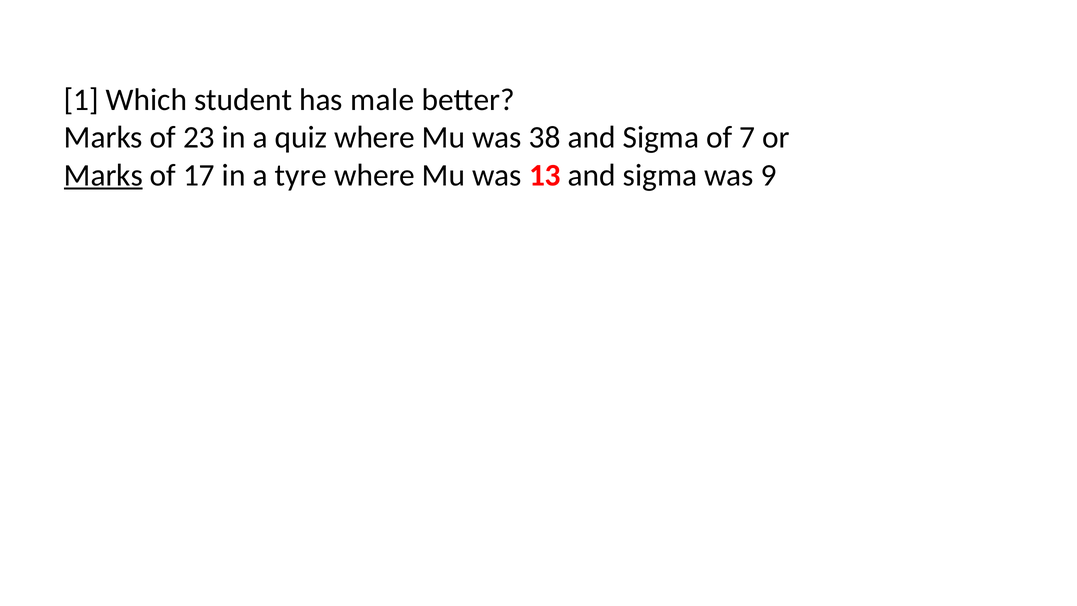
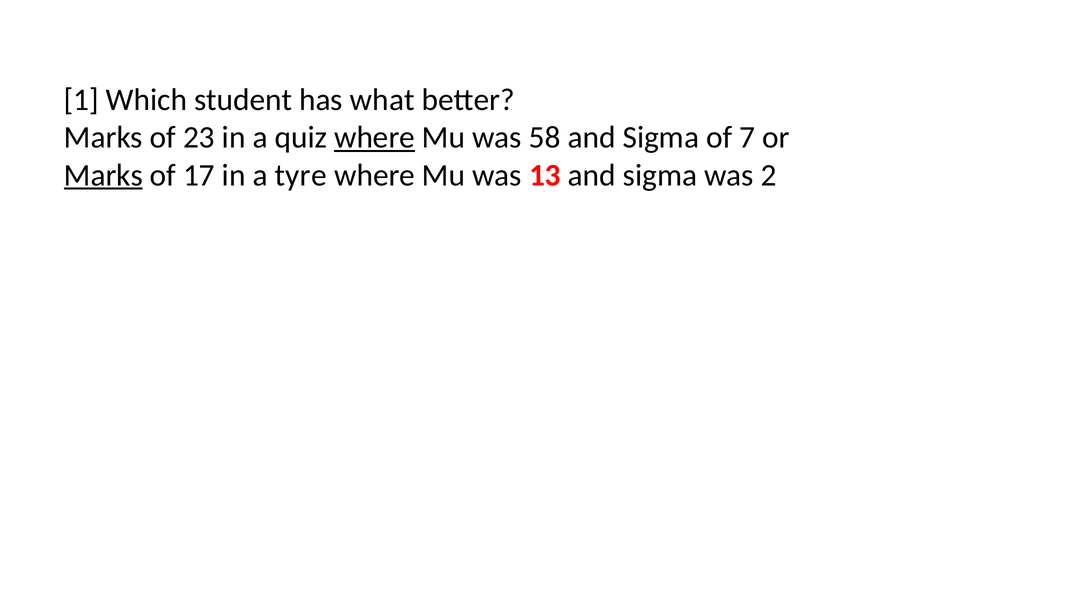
male: male -> what
where at (375, 137) underline: none -> present
38: 38 -> 58
9: 9 -> 2
